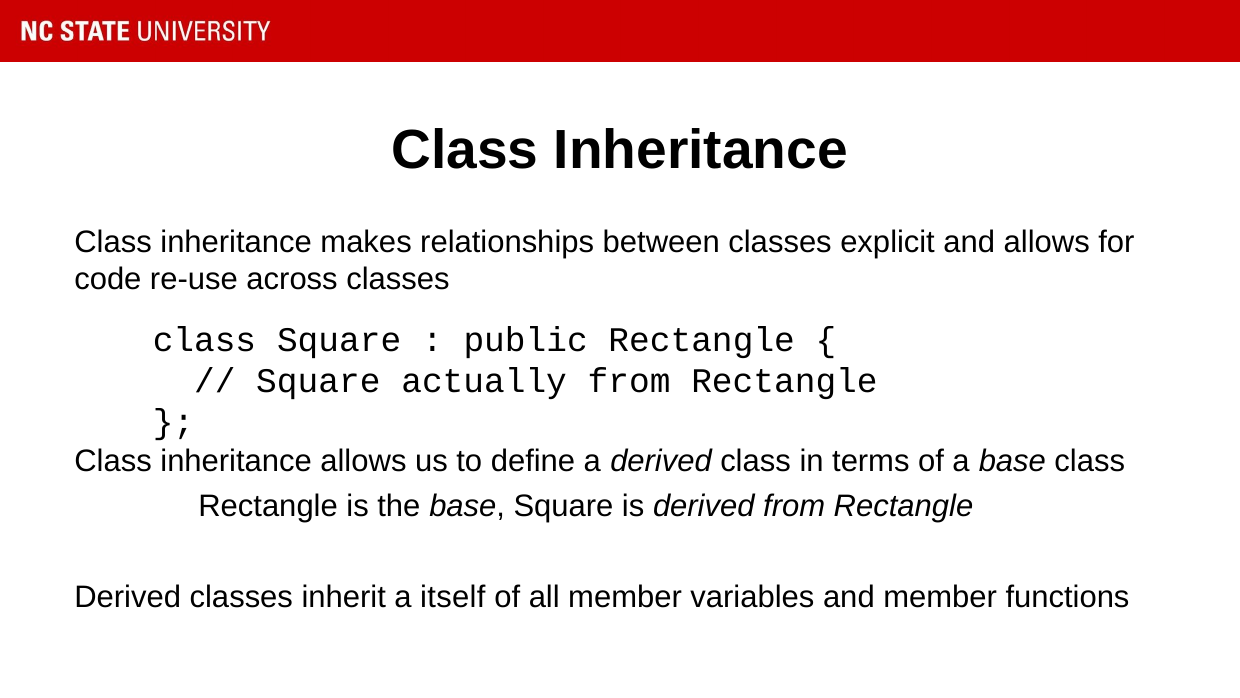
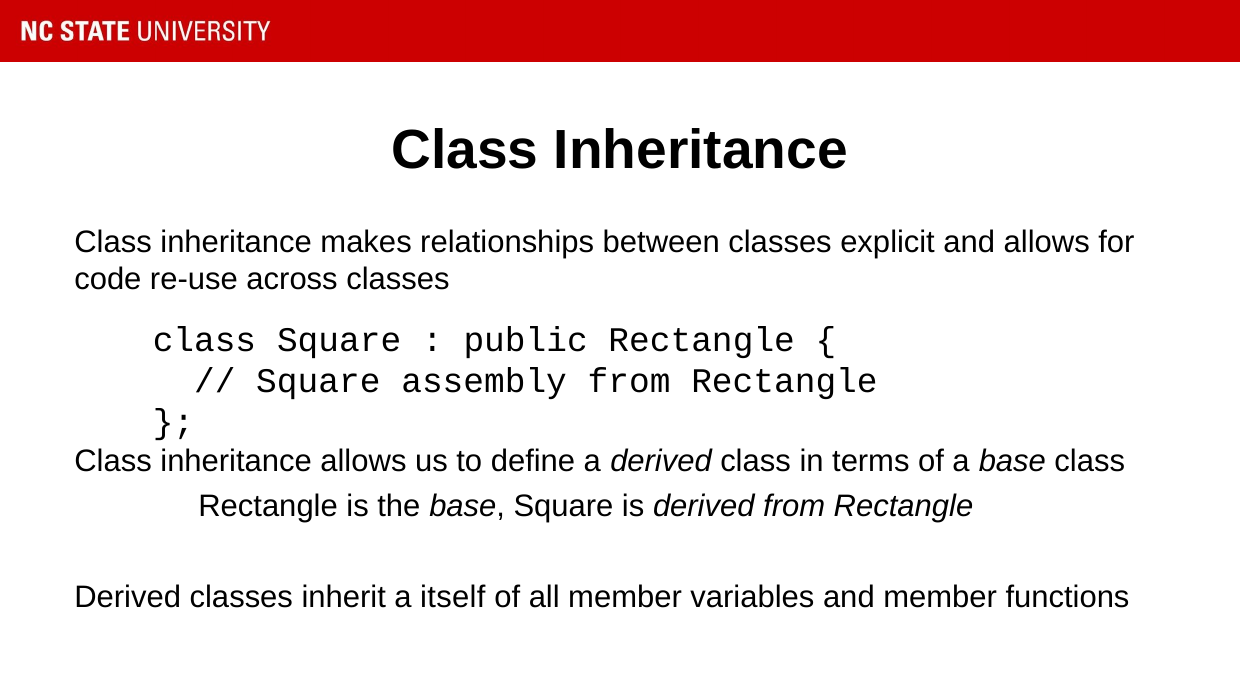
actually: actually -> assembly
